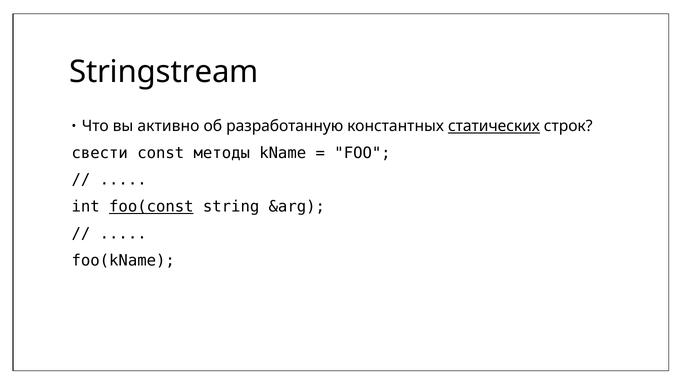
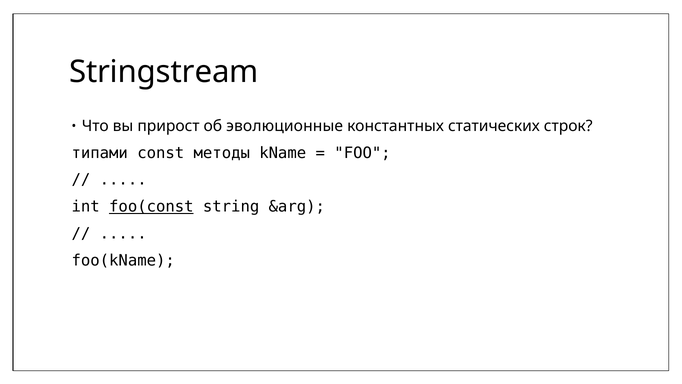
активно: активно -> прирост
разработанную: разработанную -> эволюционные
статических underline: present -> none
свести: свести -> типами
